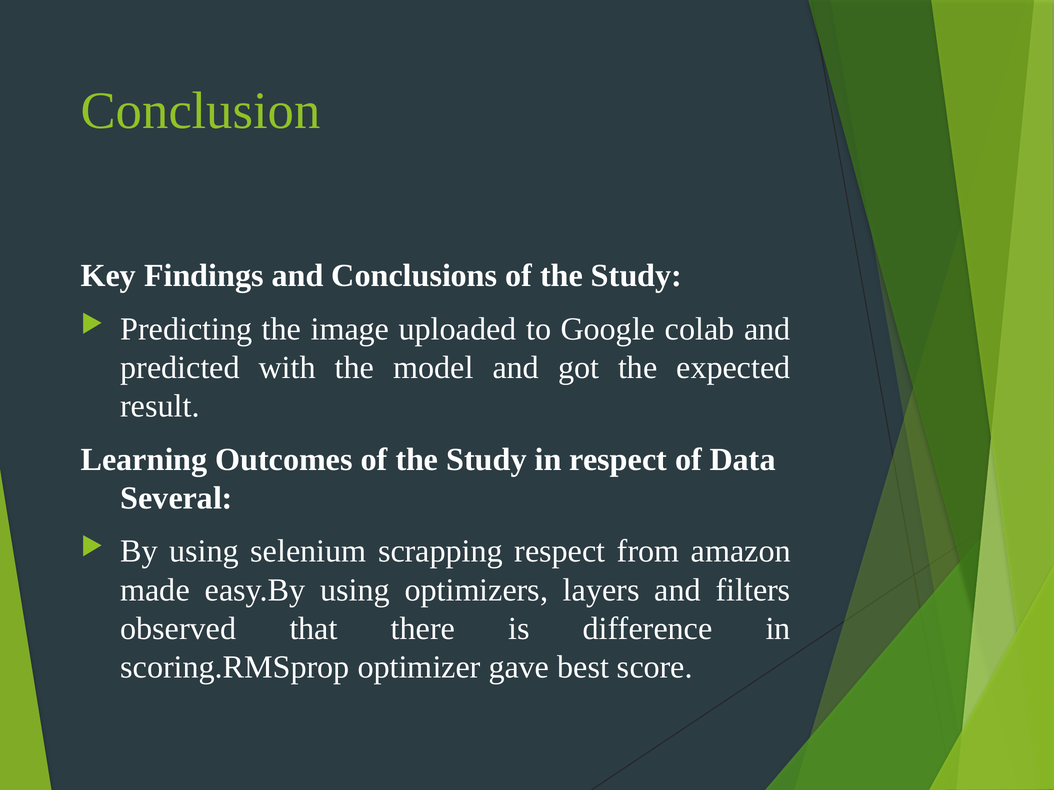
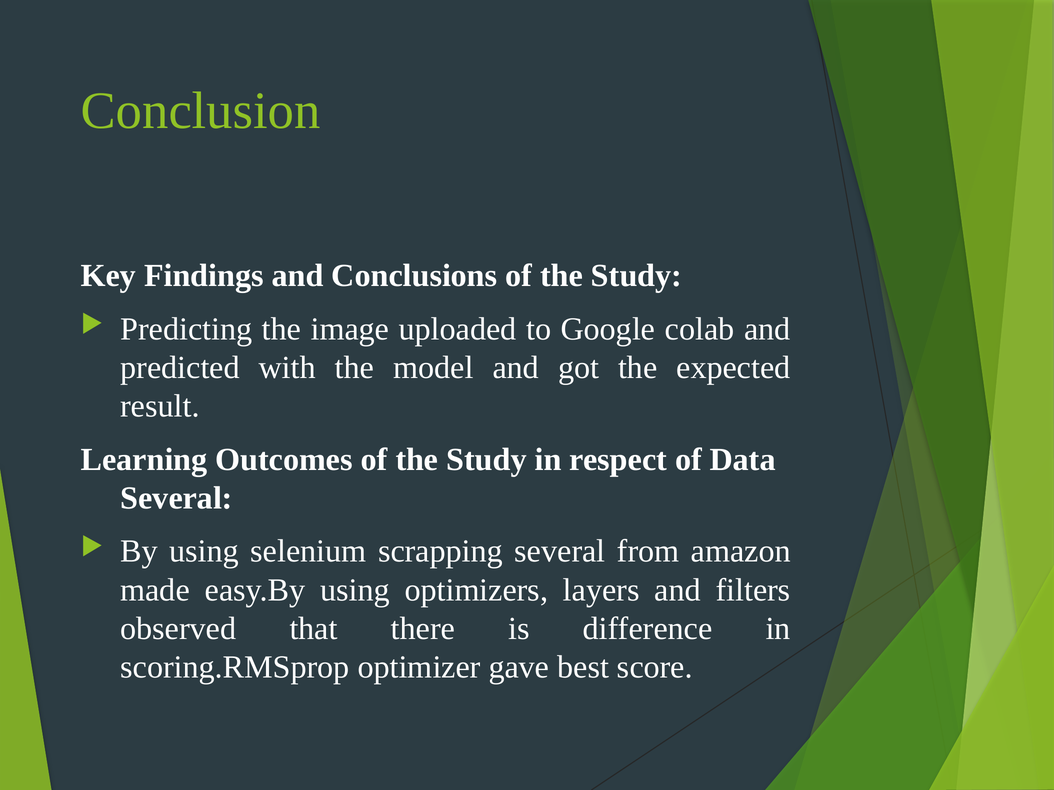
scrapping respect: respect -> several
